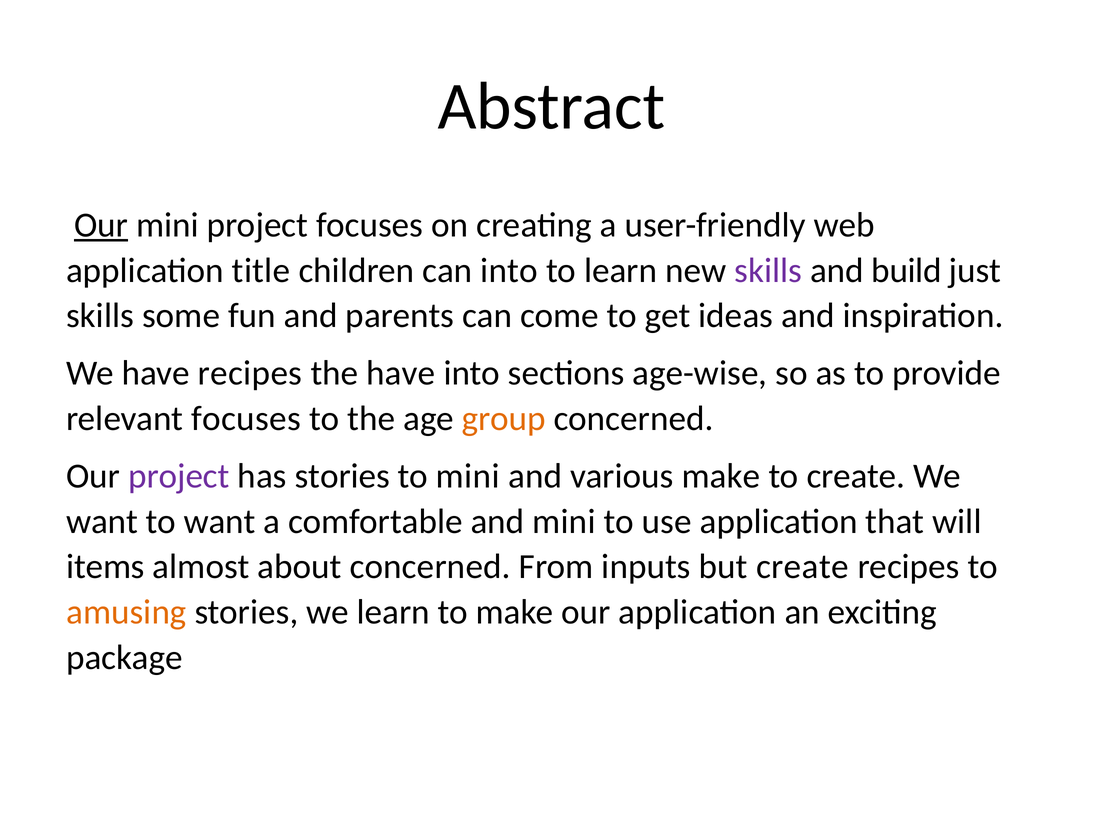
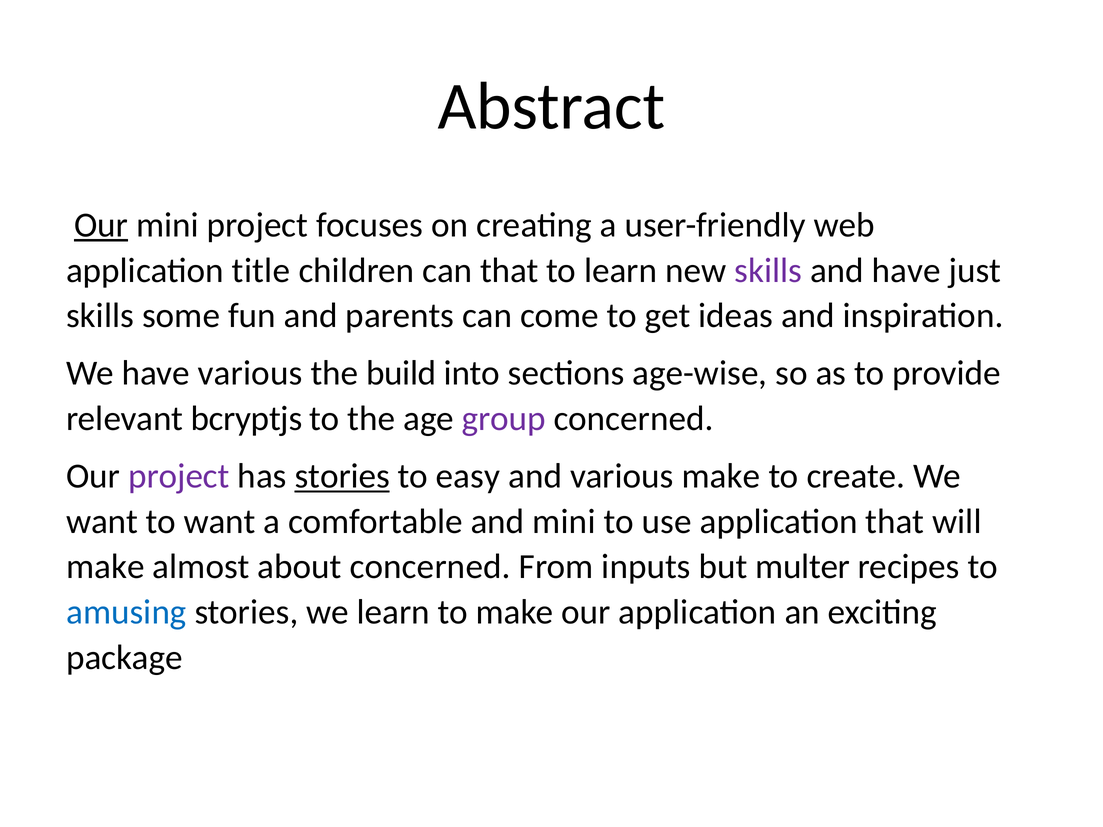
can into: into -> that
and build: build -> have
have recipes: recipes -> various
the have: have -> build
relevant focuses: focuses -> bcryptjs
group colour: orange -> purple
stories at (342, 476) underline: none -> present
to mini: mini -> easy
items at (105, 567): items -> make
but create: create -> multer
amusing colour: orange -> blue
